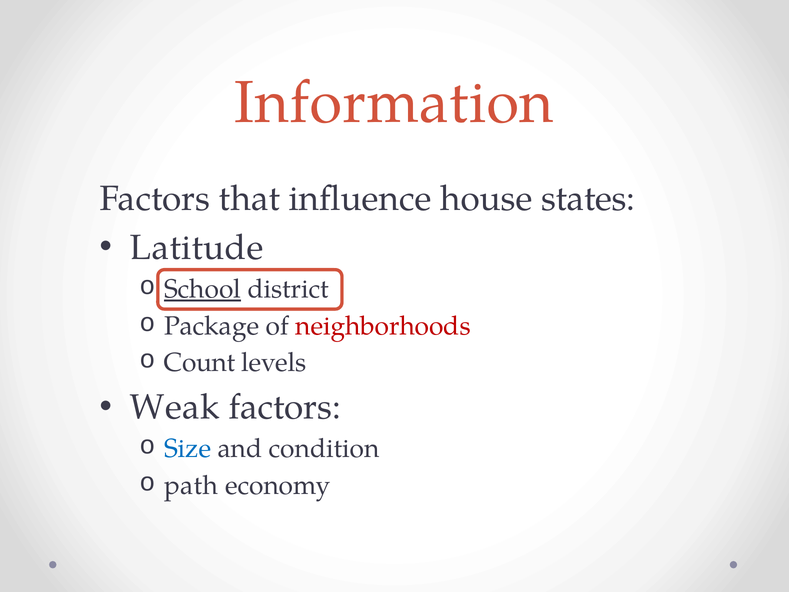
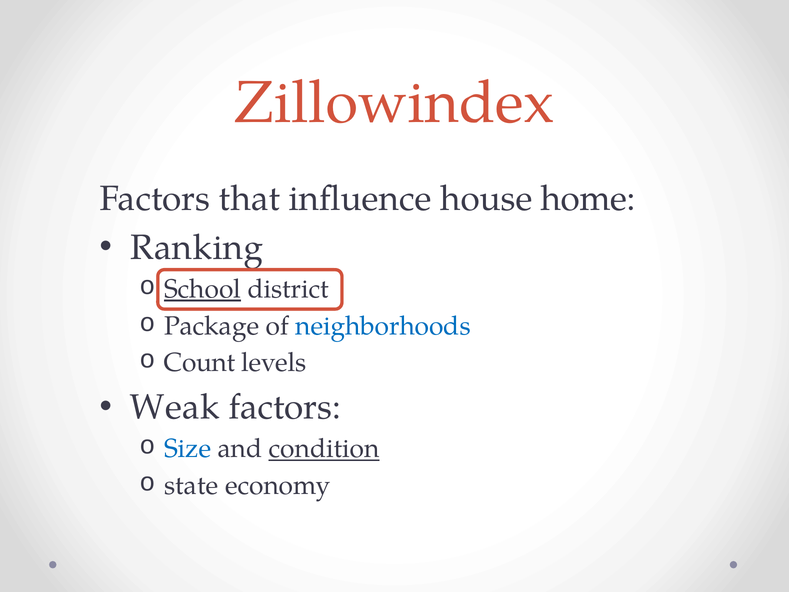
Information: Information -> Zillowindex
states: states -> home
Latitude: Latitude -> Ranking
neighborhoods colour: red -> blue
condition underline: none -> present
path: path -> state
